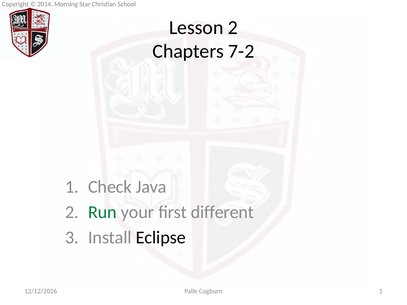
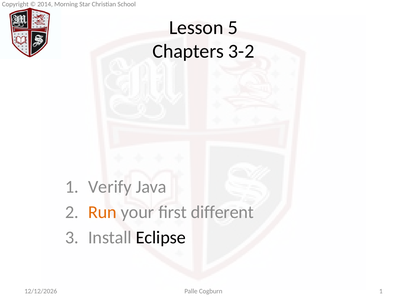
Lesson 2: 2 -> 5
7-2: 7-2 -> 3-2
Check: Check -> Verify
Run colour: green -> orange
